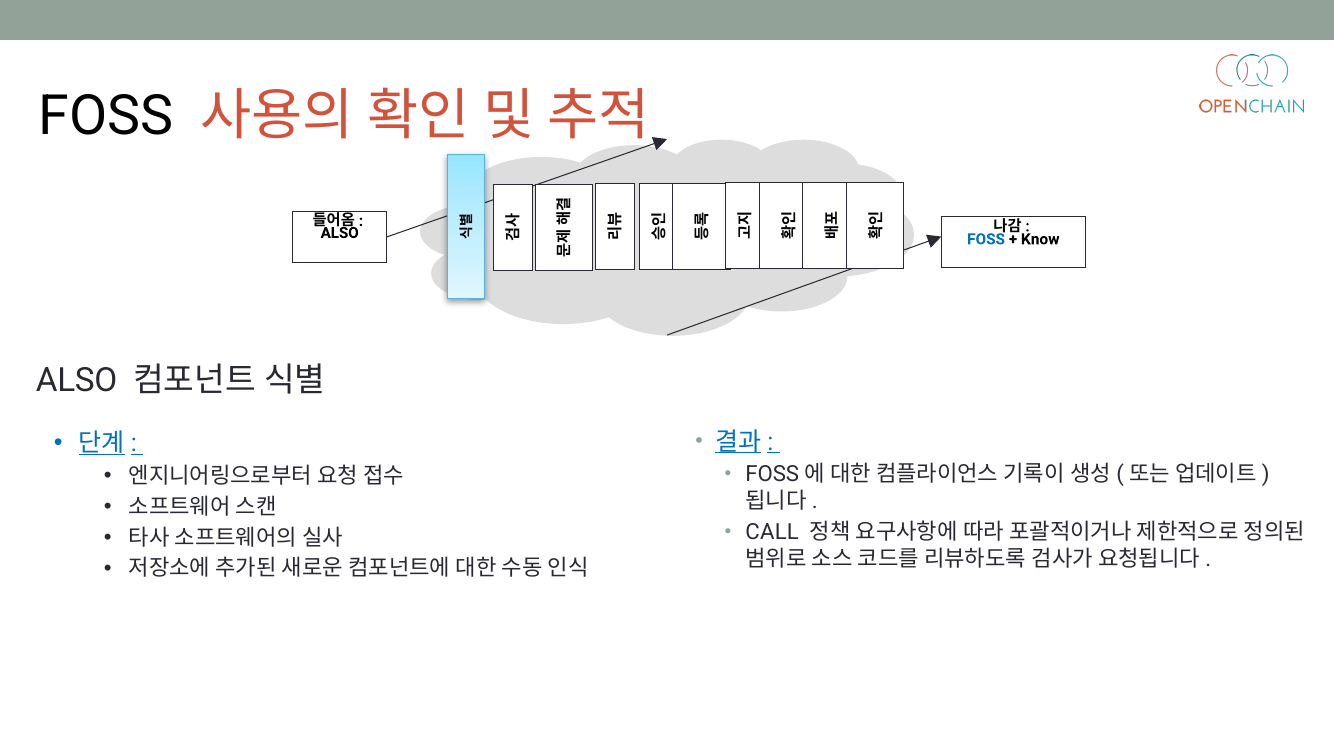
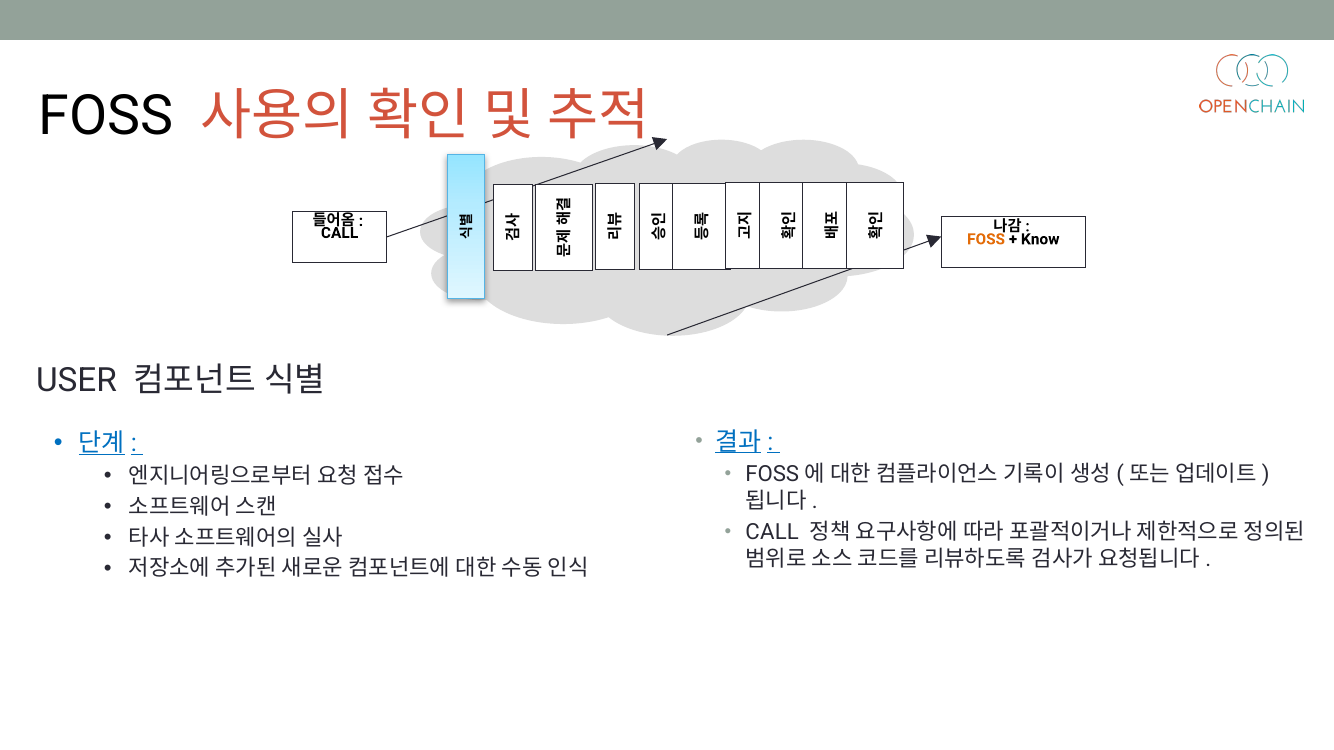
ALSO at (340, 233): ALSO -> CALL
FOSS at (986, 239) colour: blue -> orange
ALSO at (77, 381): ALSO -> USER
